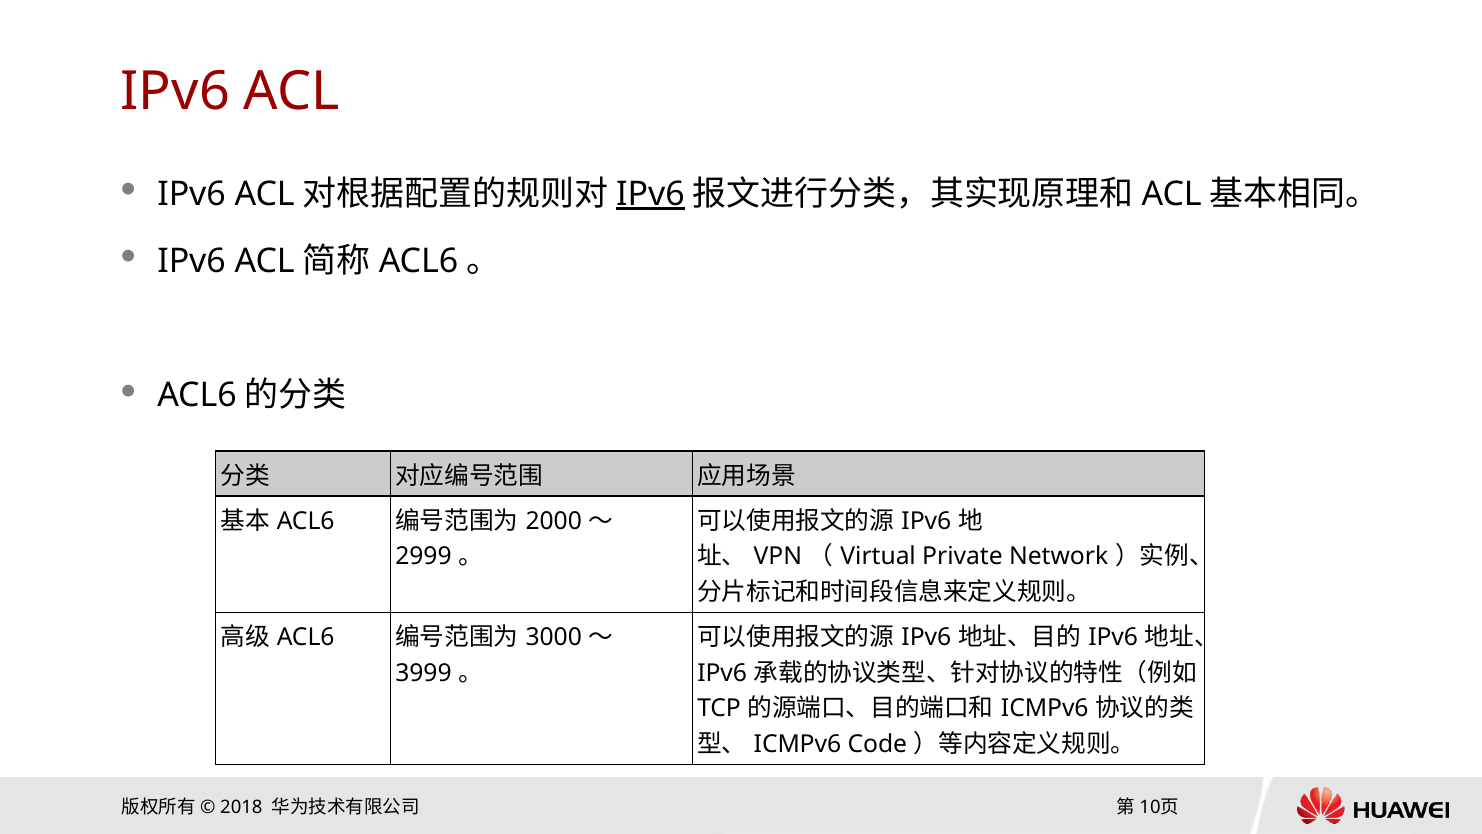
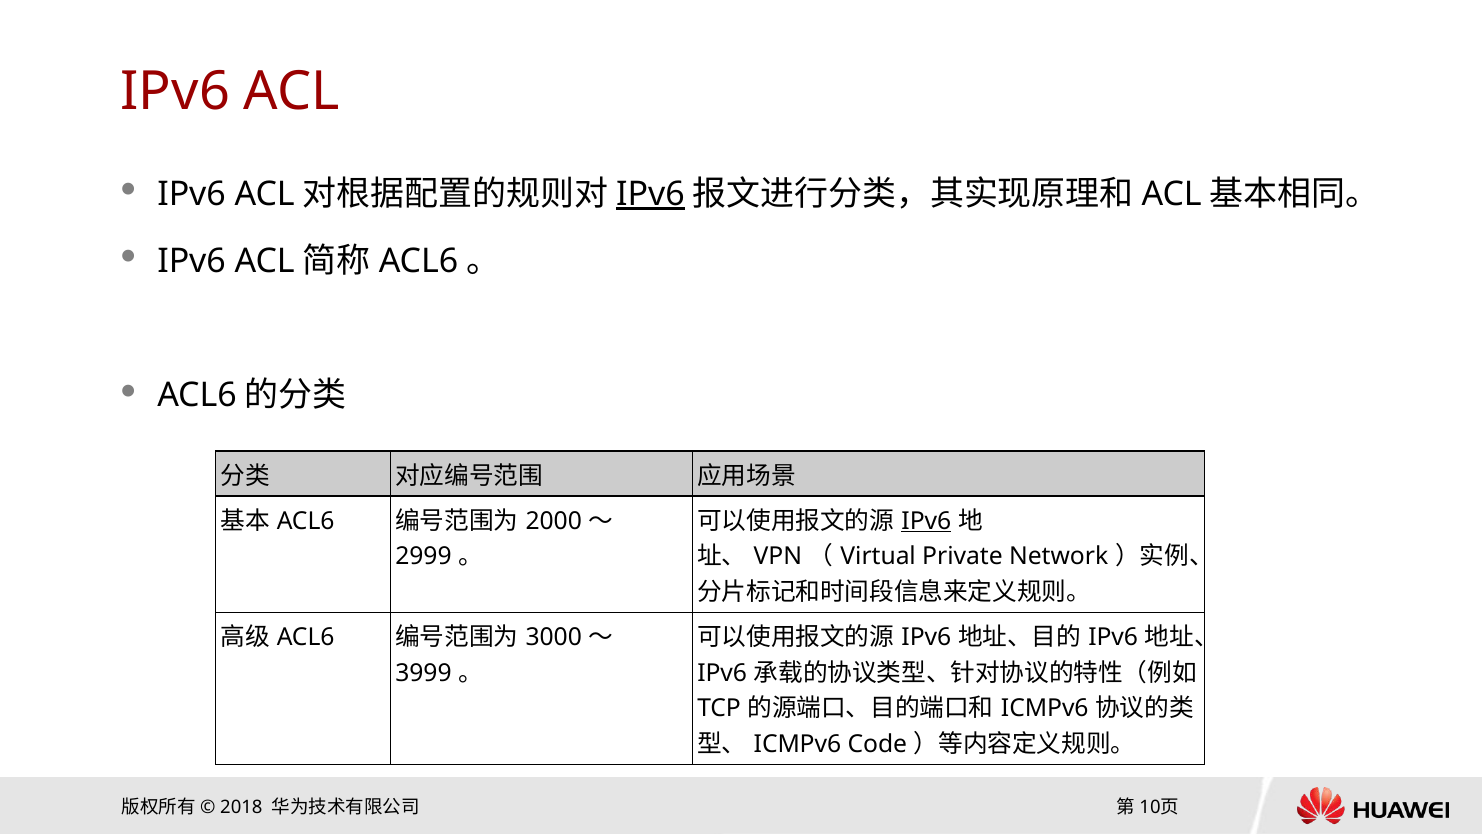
IPv6 at (926, 521) underline: none -> present
